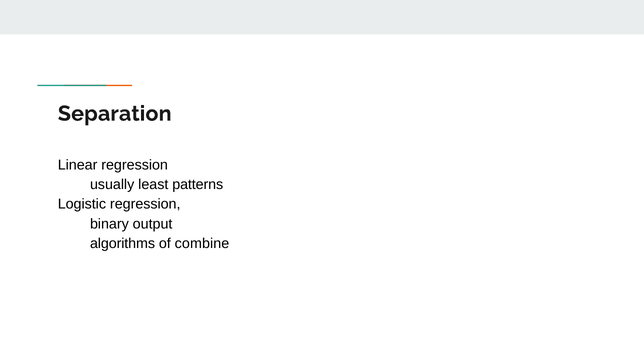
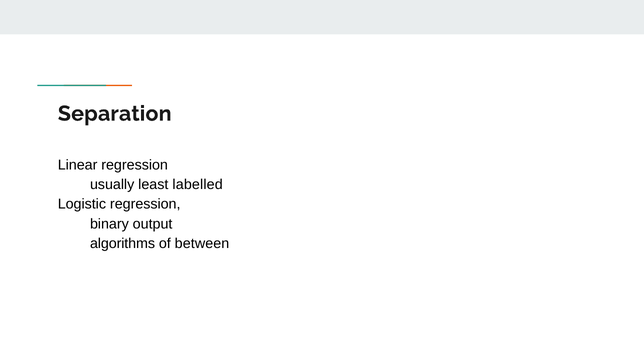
patterns: patterns -> labelled
combine: combine -> between
